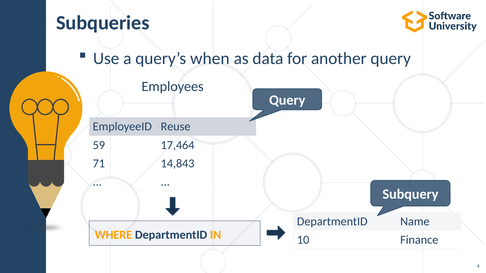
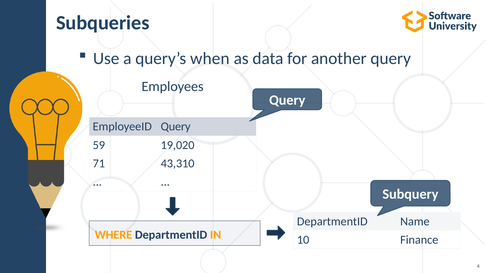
EmployeeID Reuse: Reuse -> Query
17,464: 17,464 -> 19,020
14,843: 14,843 -> 43,310
